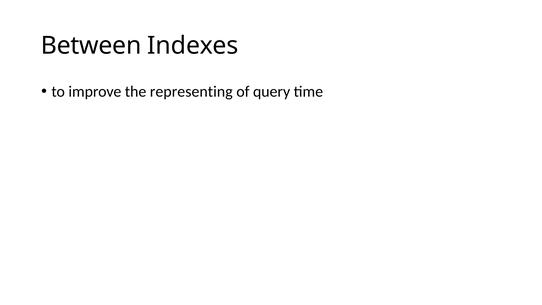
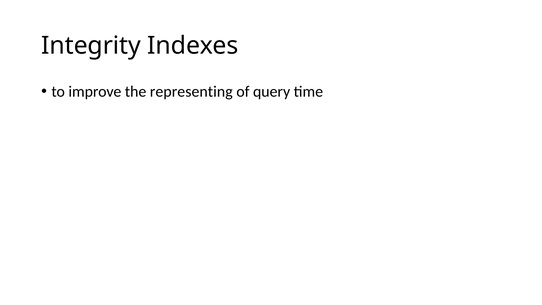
Between: Between -> Integrity
